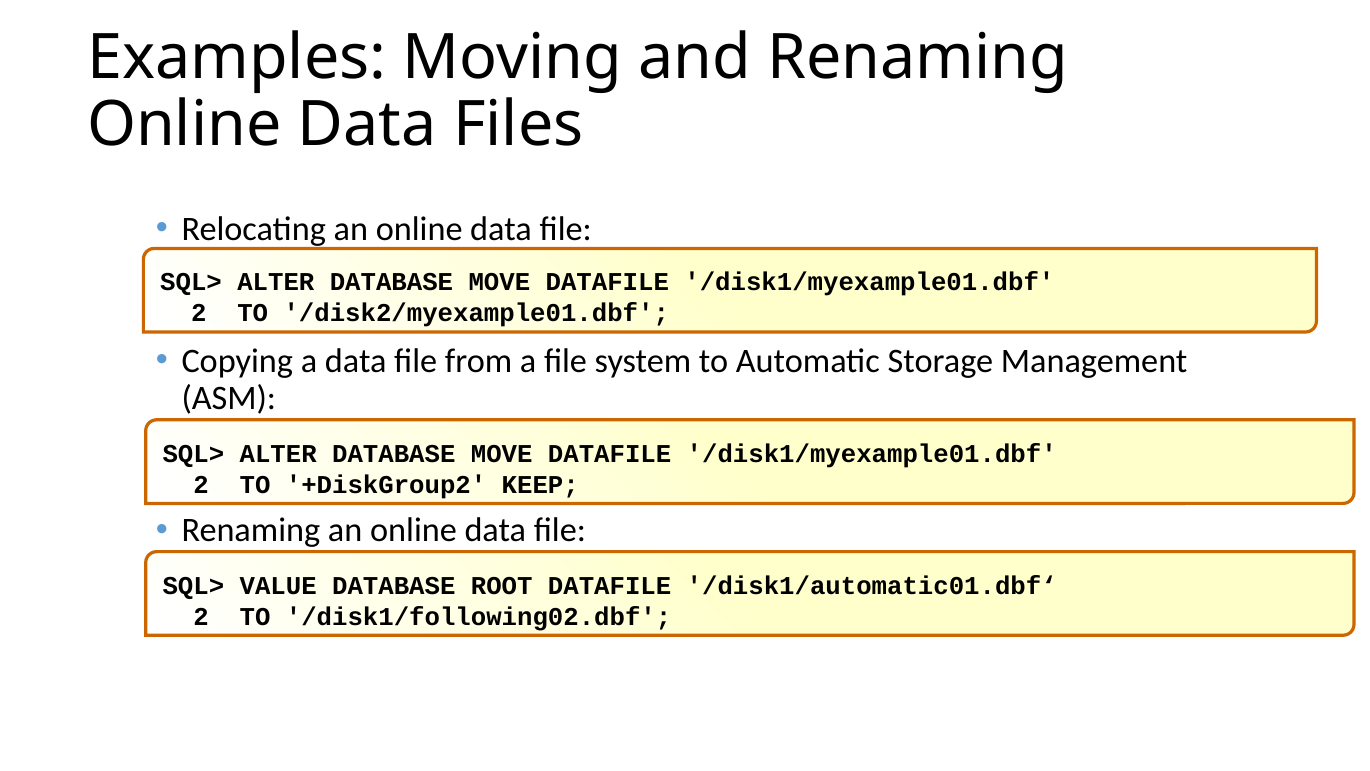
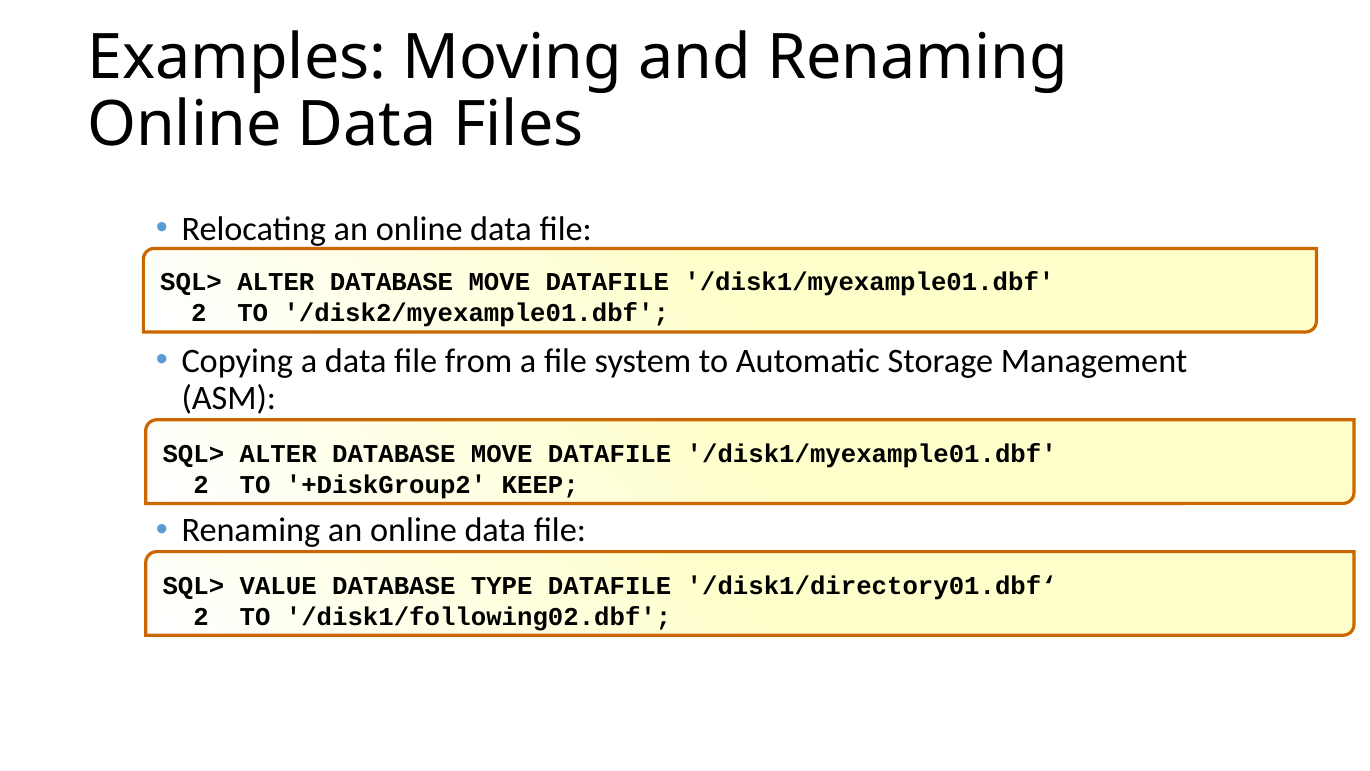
ROOT: ROOT -> TYPE
/disk1/automatic01.dbf‘: /disk1/automatic01.dbf‘ -> /disk1/directory01.dbf‘
